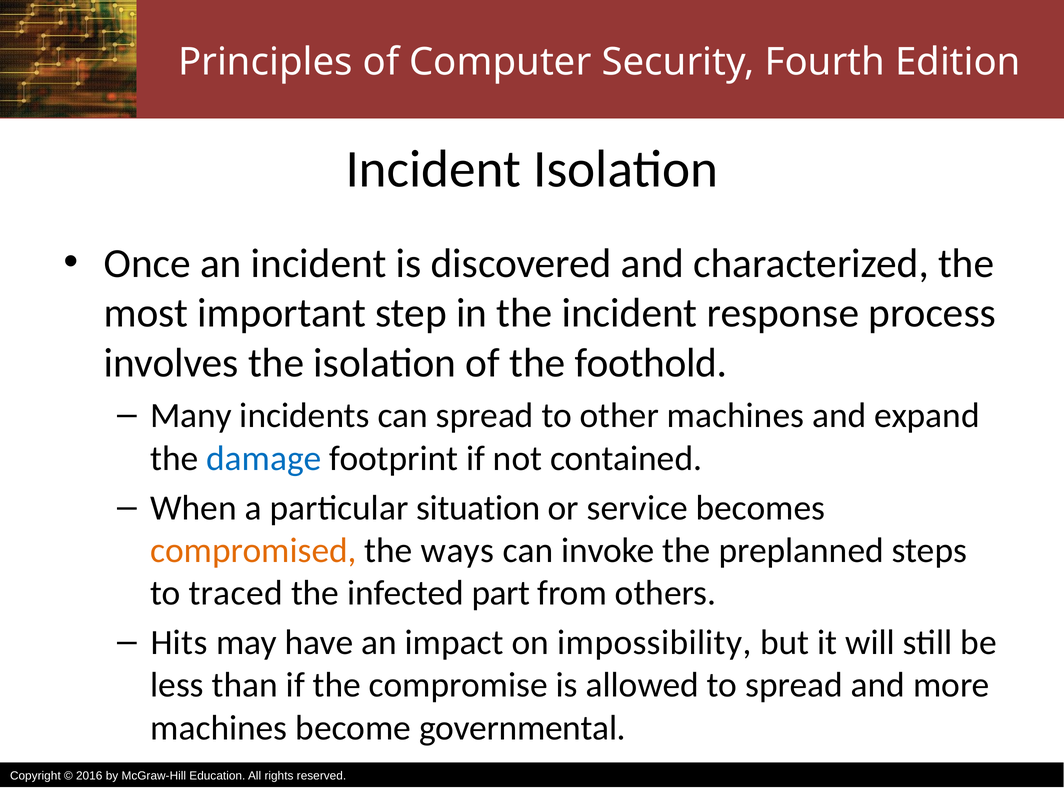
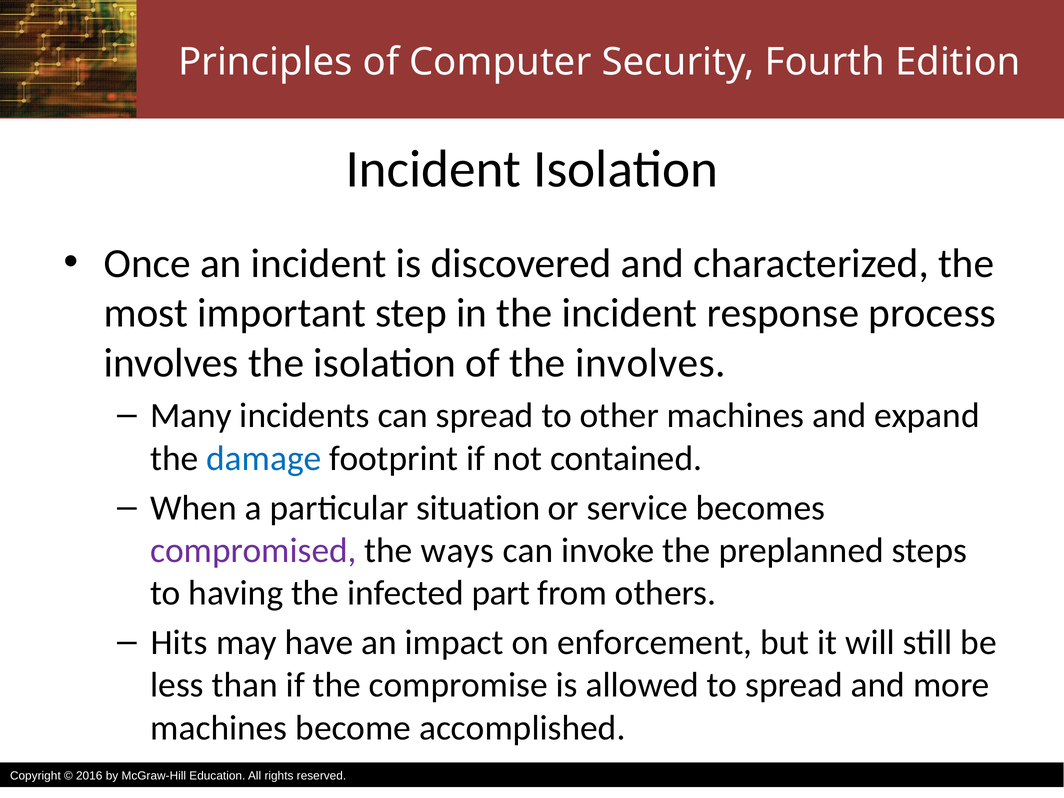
the foothold: foothold -> involves
compromised colour: orange -> purple
traced: traced -> having
impossibility: impossibility -> enforcement
governmental: governmental -> accomplished
